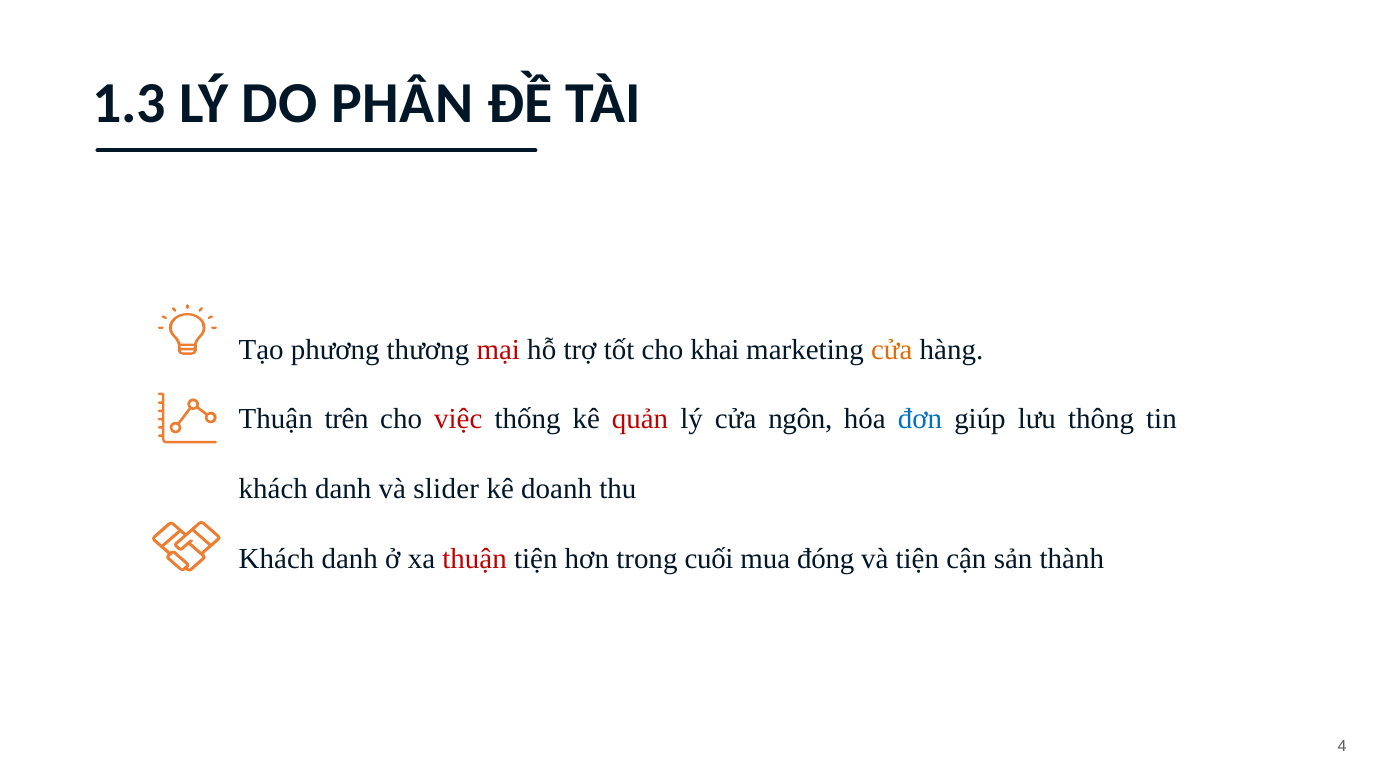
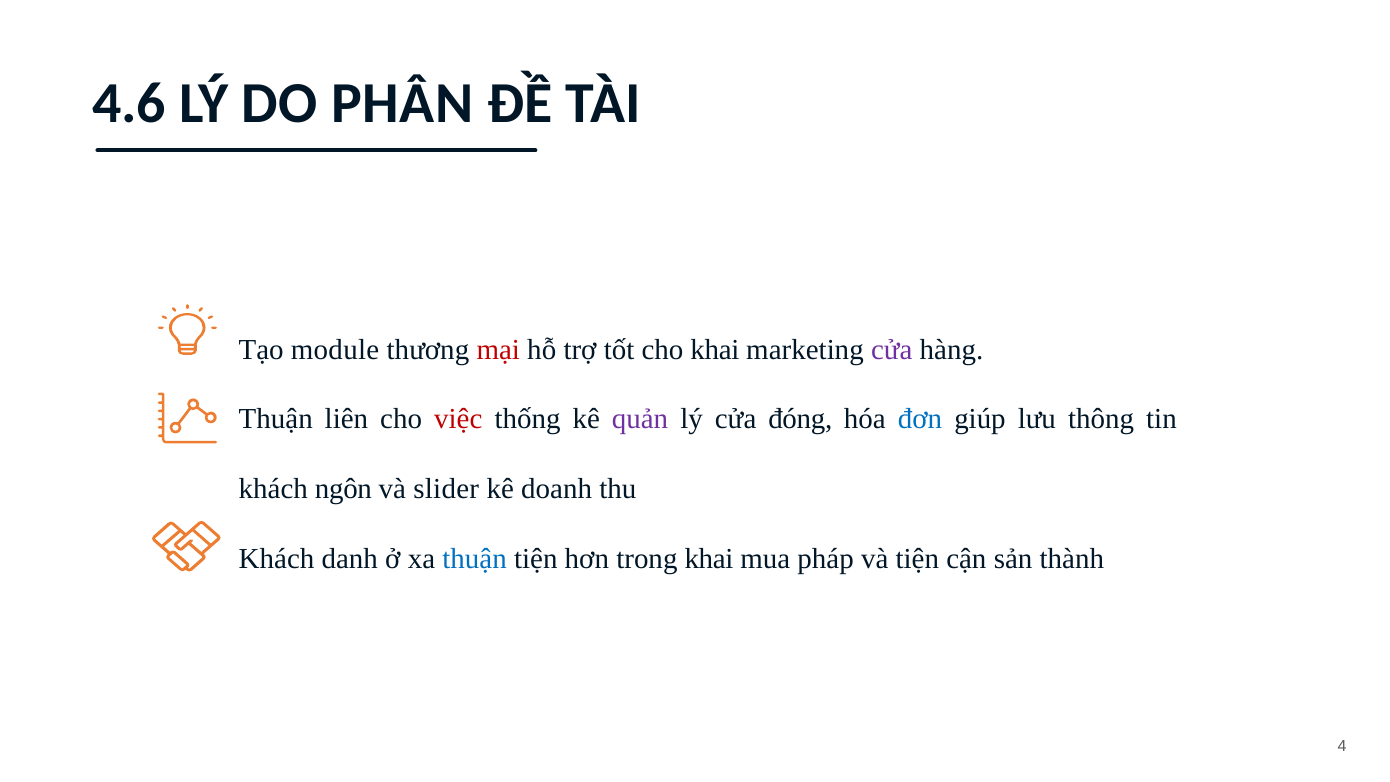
1.3: 1.3 -> 4.6
phương: phương -> module
cửa at (892, 350) colour: orange -> purple
trên: trên -> liên
quản colour: red -> purple
ngôn: ngôn -> đóng
danh at (343, 489): danh -> ngôn
thuận at (475, 558) colour: red -> blue
trong cuối: cuối -> khai
đóng: đóng -> pháp
